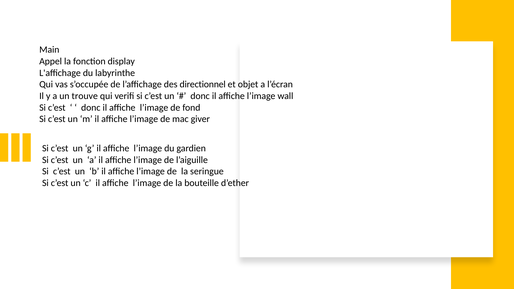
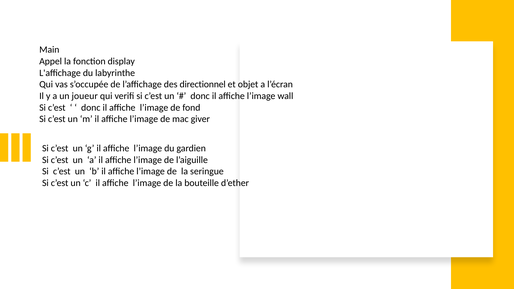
trouve: trouve -> joueur
